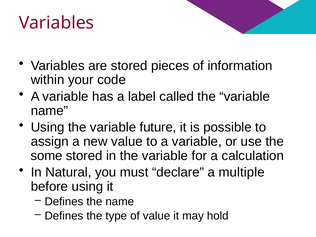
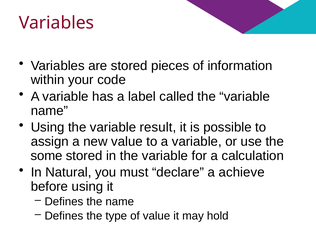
future: future -> result
multiple: multiple -> achieve
